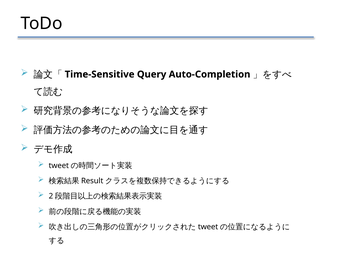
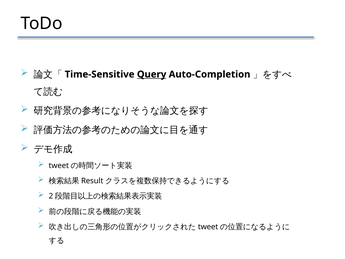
Query underline: none -> present
